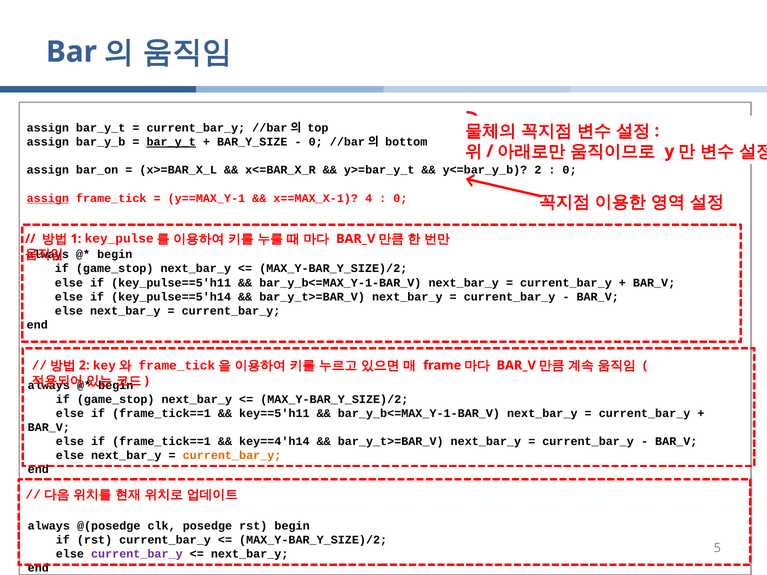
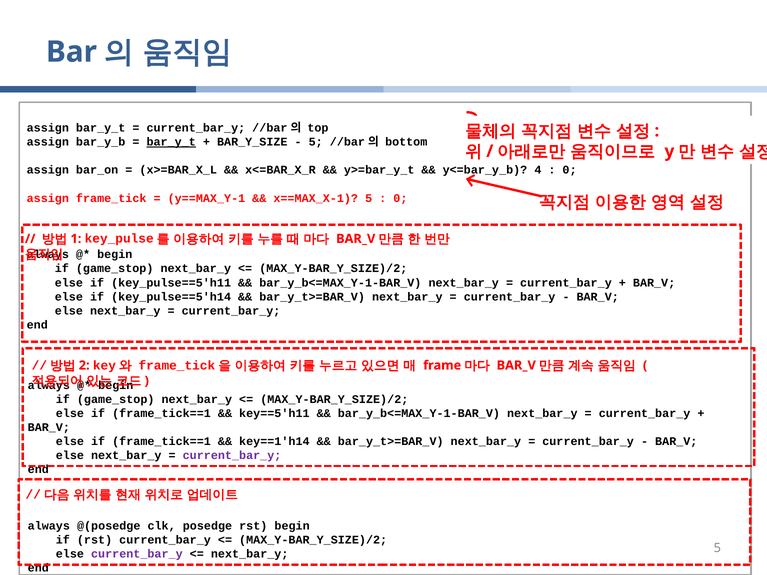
0 at (316, 142): 0 -> 5
y<=bar_y_b 2: 2 -> 4
assign at (48, 198) underline: present -> none
x==MAX_X-1 4: 4 -> 5
key==4'h14: key==4'h14 -> key==1'h14
current_bar_y at (232, 456) colour: orange -> purple
